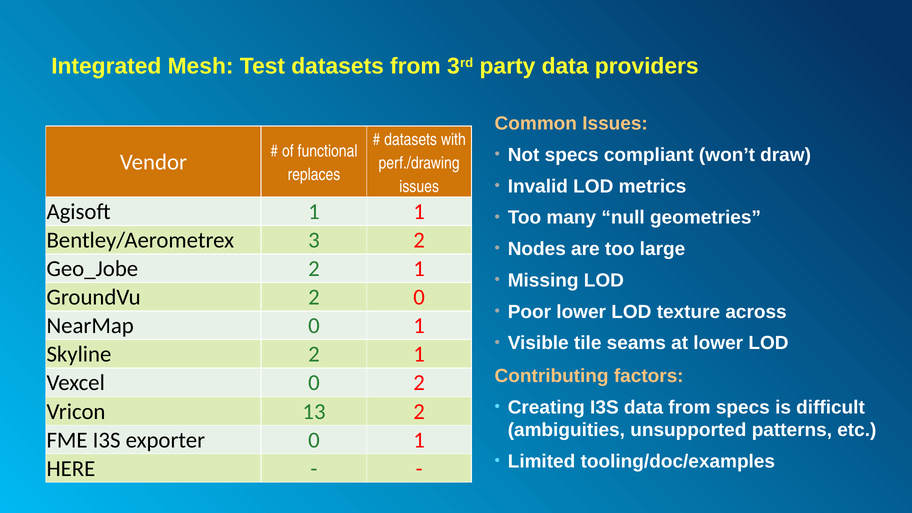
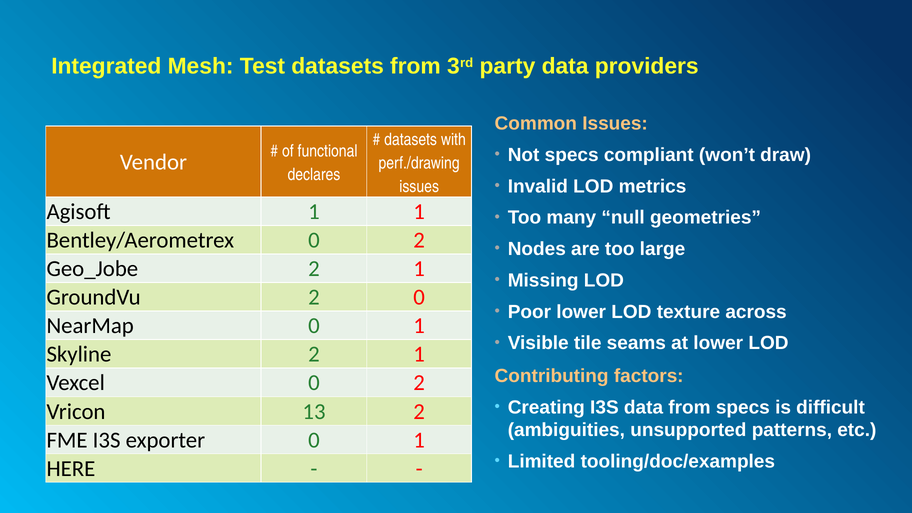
replaces: replaces -> declares
Bentley/Aerometrex 3: 3 -> 0
